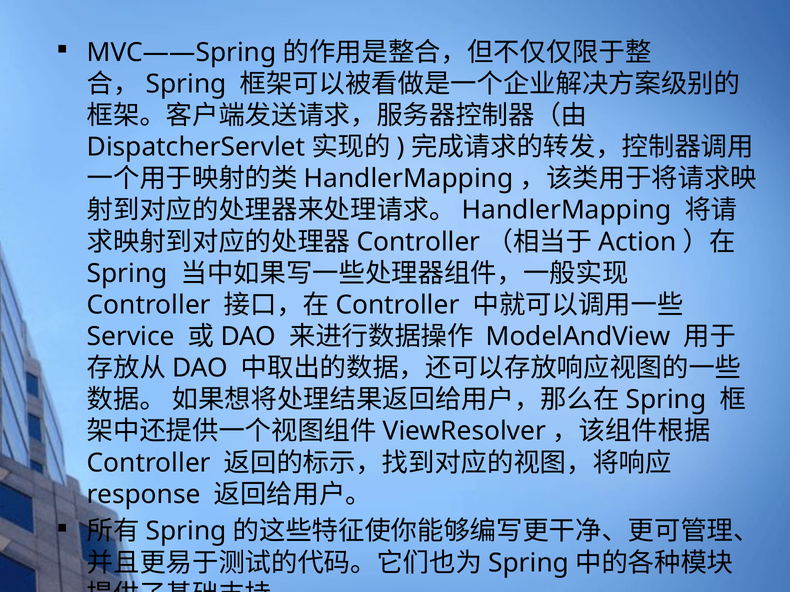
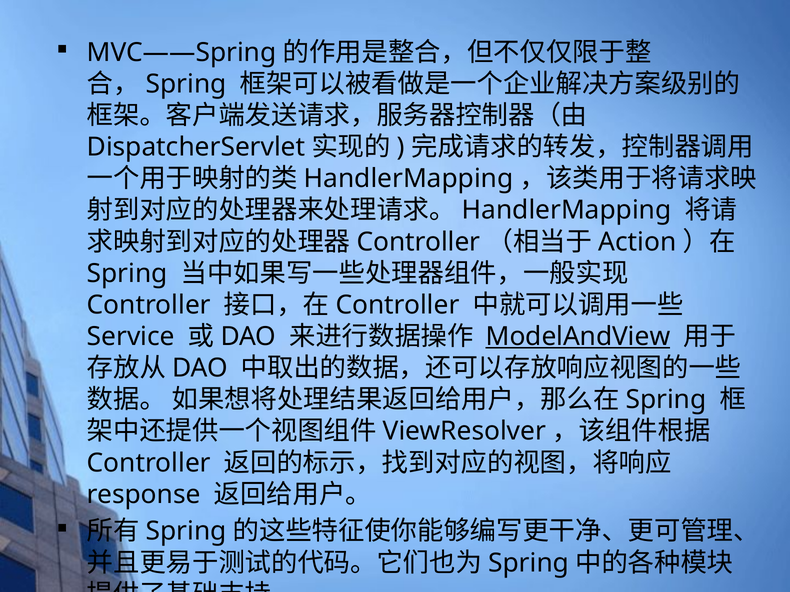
ModelAndView underline: none -> present
